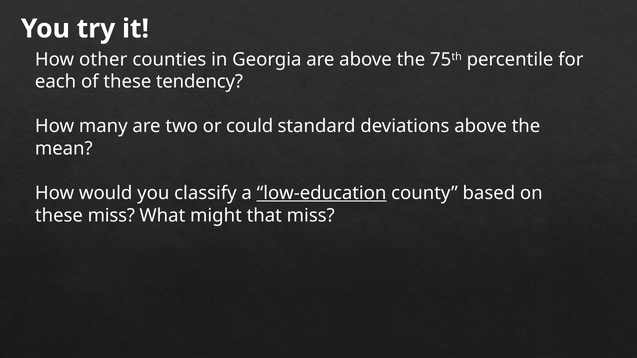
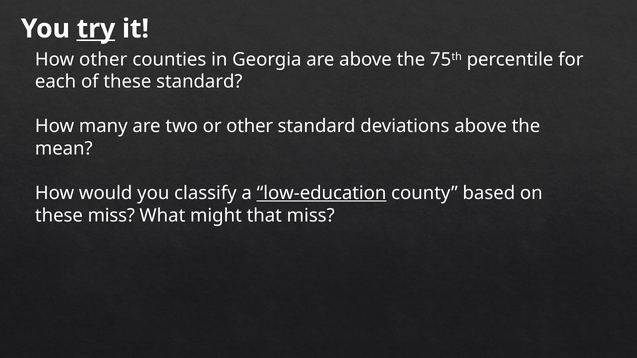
try underline: none -> present
these tendency: tendency -> standard
or could: could -> other
